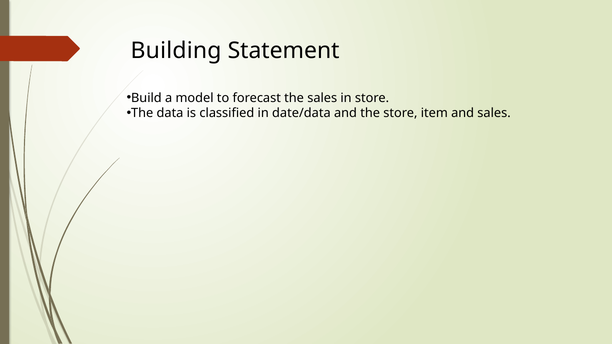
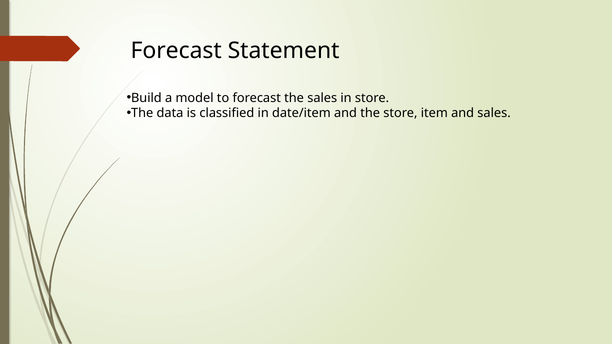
Building at (176, 51): Building -> Forecast
date/data: date/data -> date/item
